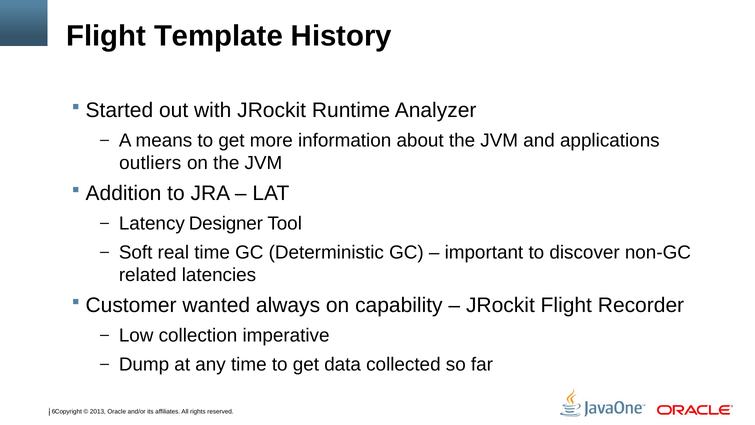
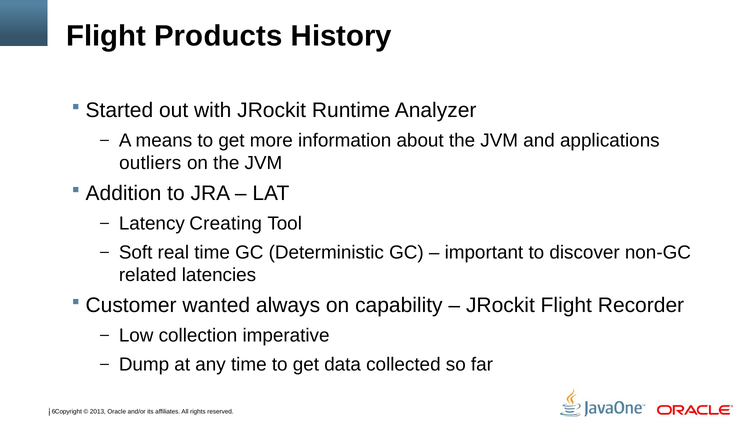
Template: Template -> Products
Designer: Designer -> Creating
